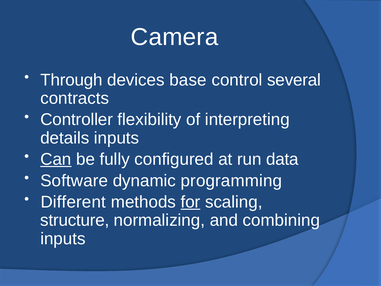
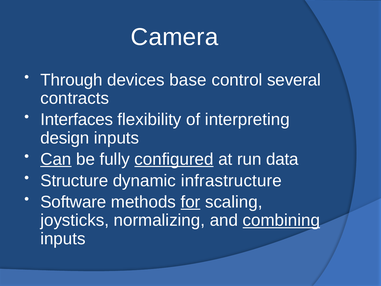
Controller: Controller -> Interfaces
details: details -> design
configured underline: none -> present
Software: Software -> Structure
programming: programming -> infrastructure
Different: Different -> Software
structure: structure -> joysticks
combining underline: none -> present
